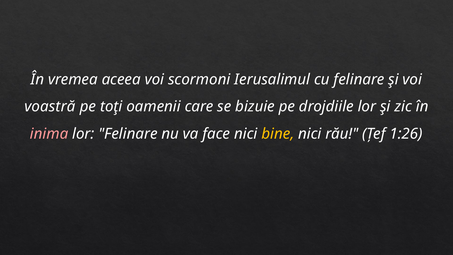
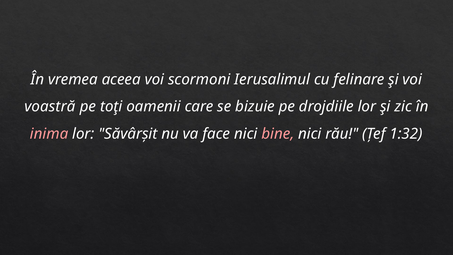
lor Felinare: Felinare -> Săvârșit
bine colour: yellow -> pink
1:26: 1:26 -> 1:32
